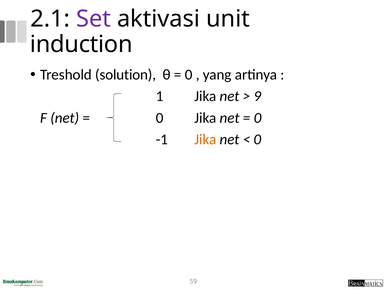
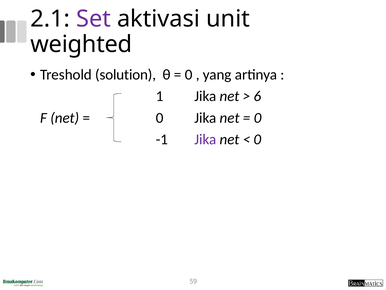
induction: induction -> weighted
9: 9 -> 6
Jika at (205, 139) colour: orange -> purple
